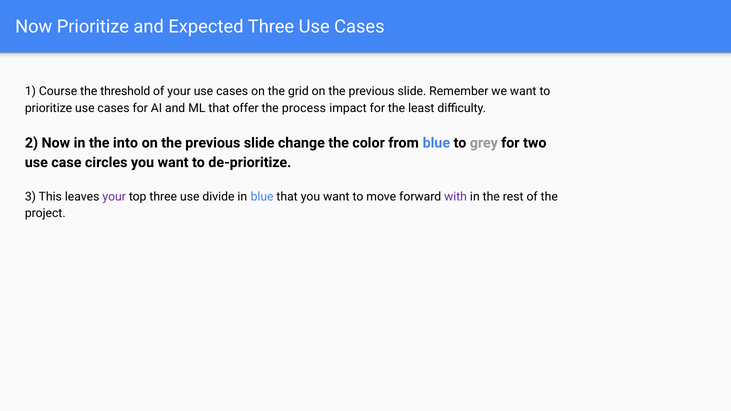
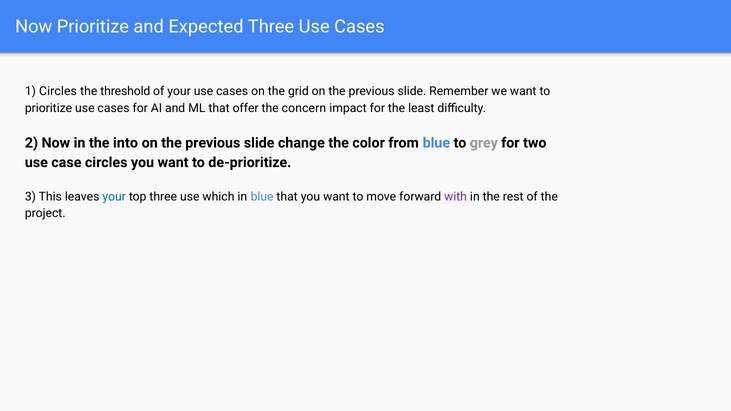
1 Course: Course -> Circles
process: process -> concern
your at (114, 197) colour: purple -> blue
divide: divide -> which
